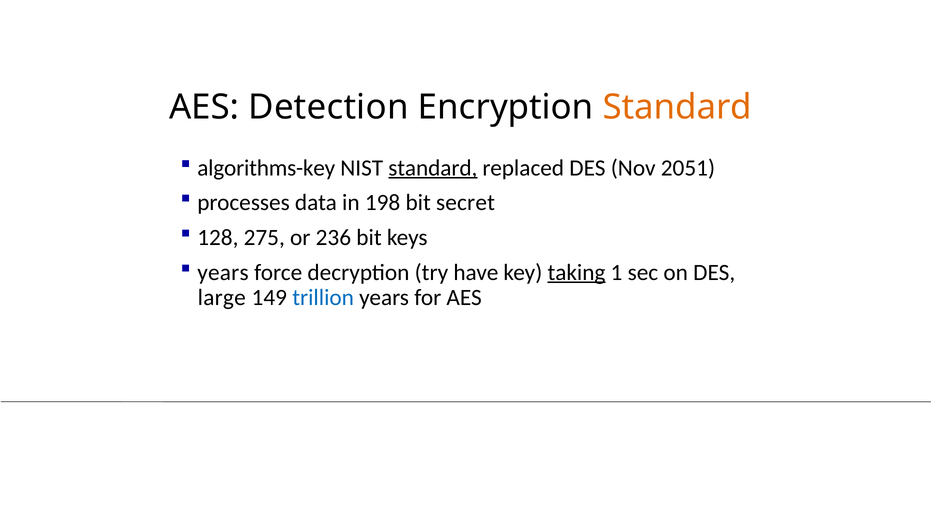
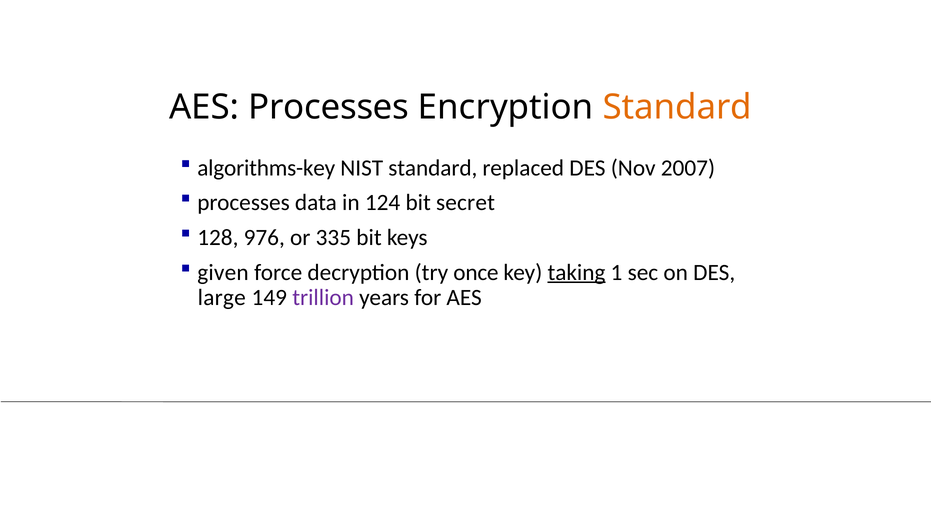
AES Detection: Detection -> Processes
standard at (433, 168) underline: present -> none
2051: 2051 -> 2007
198: 198 -> 124
275: 275 -> 976
236: 236 -> 335
years at (223, 272): years -> given
have: have -> once
trillion colour: blue -> purple
